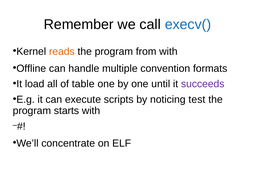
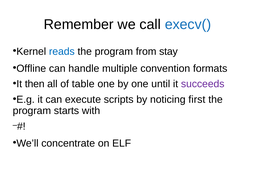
reads colour: orange -> blue
from with: with -> stay
load: load -> then
test: test -> first
